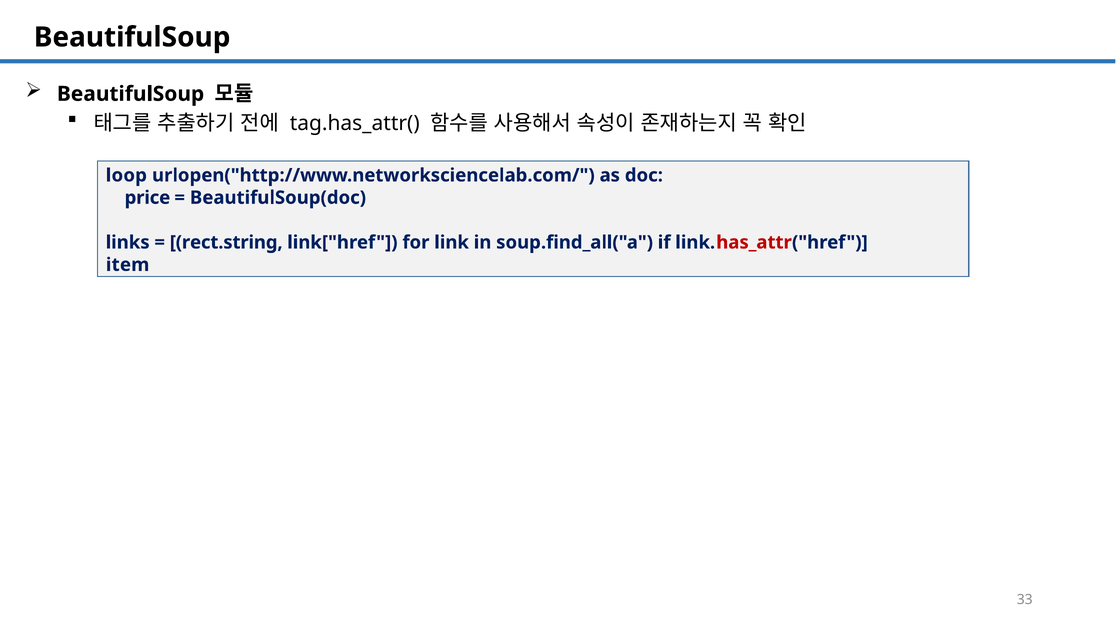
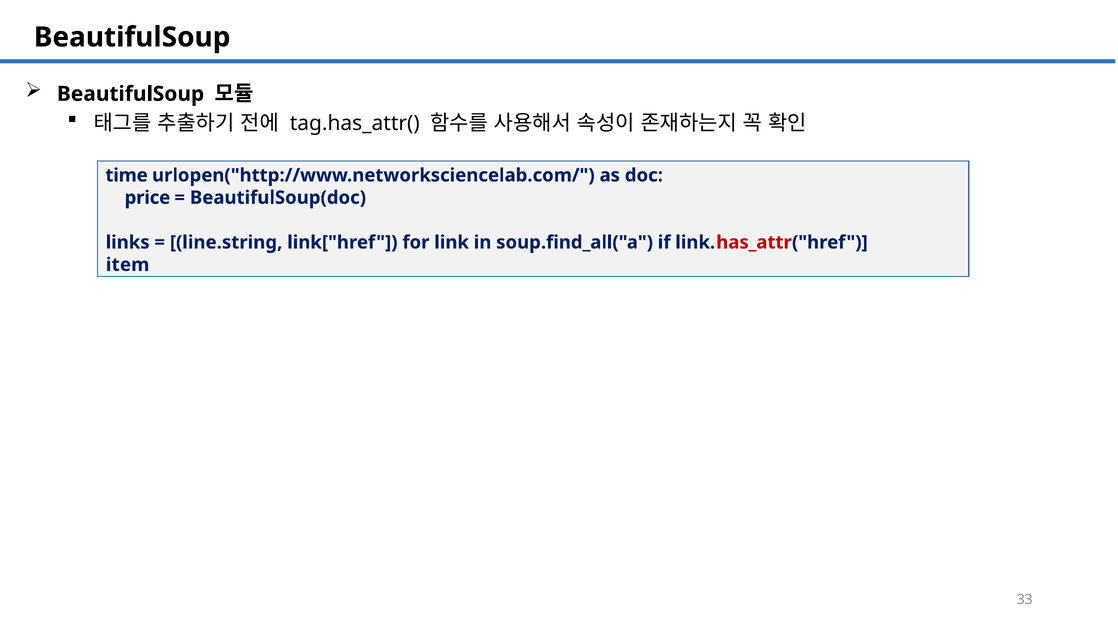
loop: loop -> time
rect.string: rect.string -> line.string
